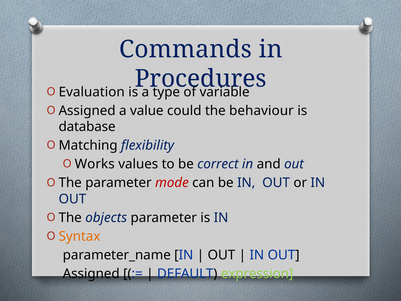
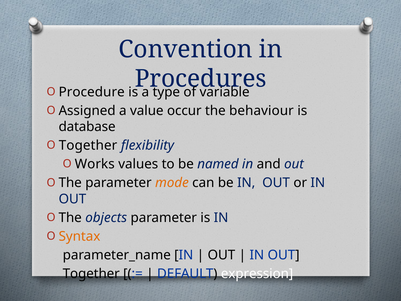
Commands: Commands -> Convention
Evaluation: Evaluation -> Procedure
could: could -> occur
Matching at (88, 145): Matching -> Together
correct: correct -> named
mode colour: red -> orange
Assigned at (91, 274): Assigned -> Together
expression colour: light green -> white
